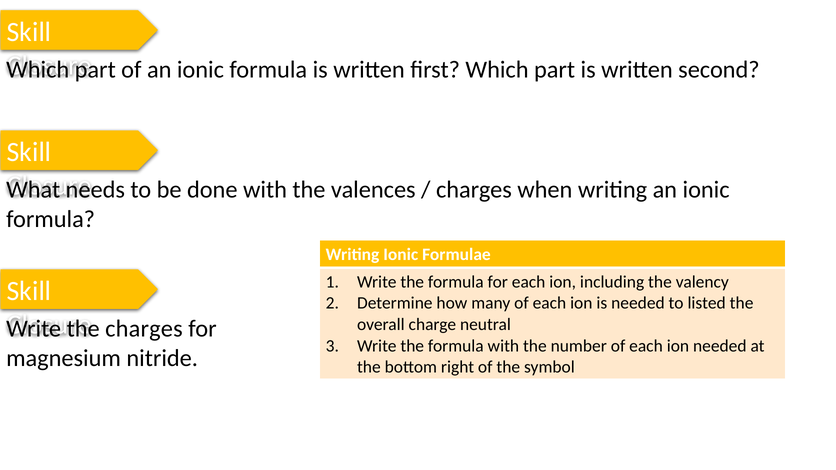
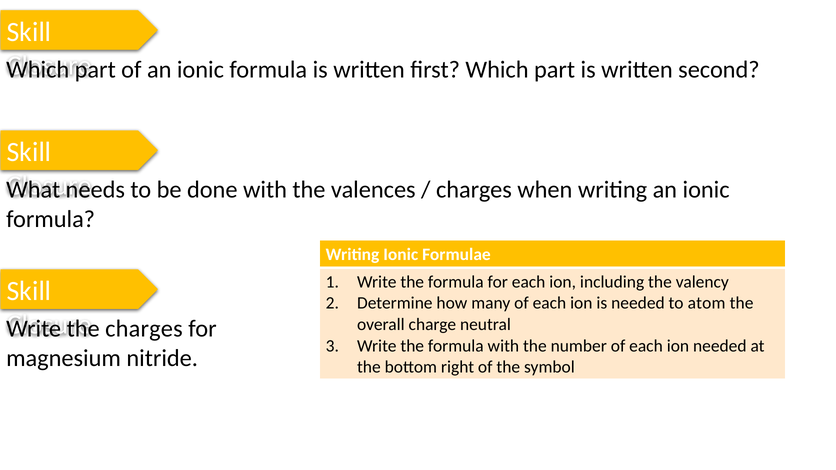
listed: listed -> atom
